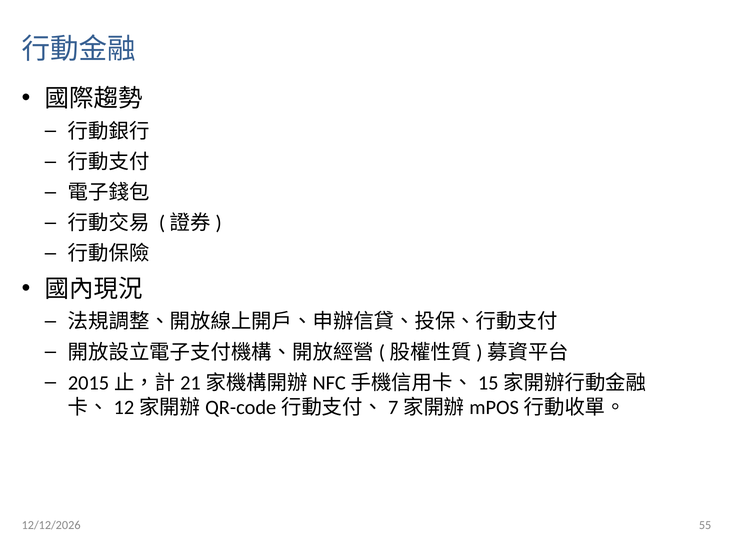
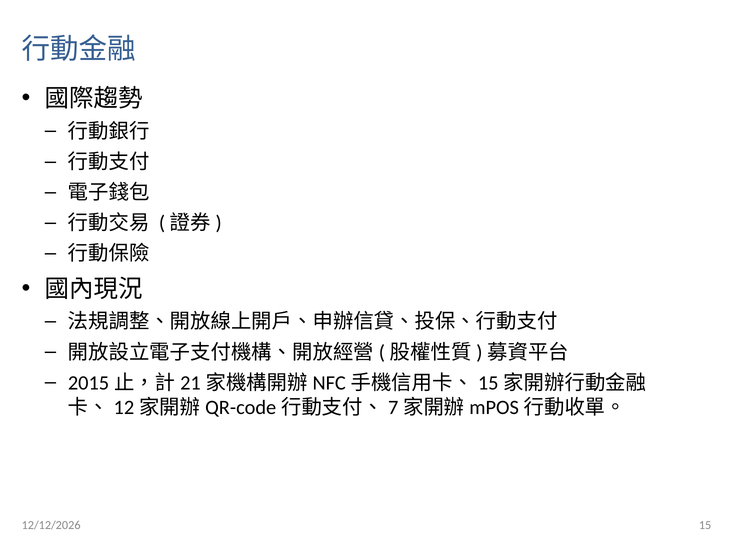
55: 55 -> 15
